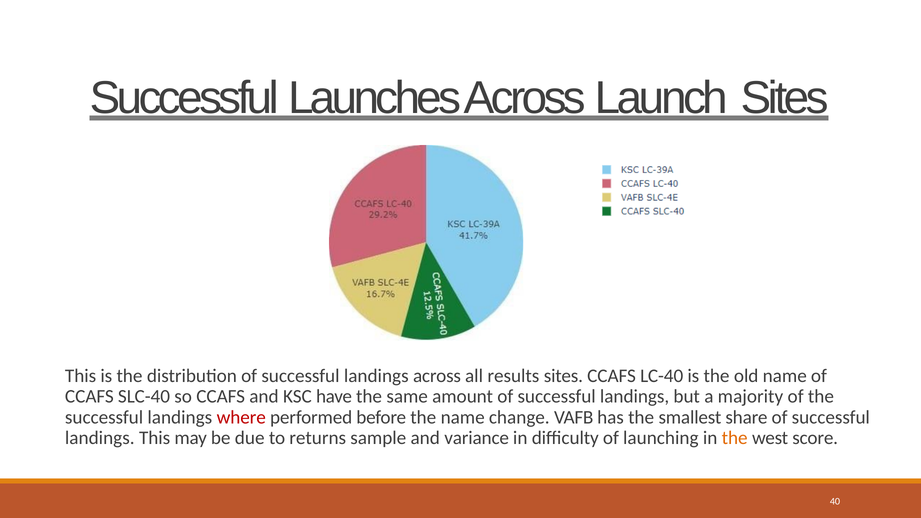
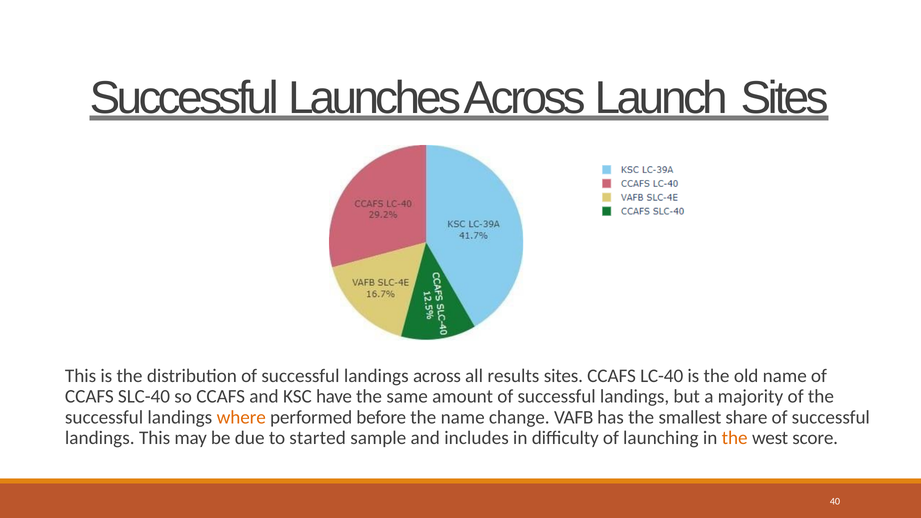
where colour: red -> orange
returns: returns -> started
variance: variance -> includes
